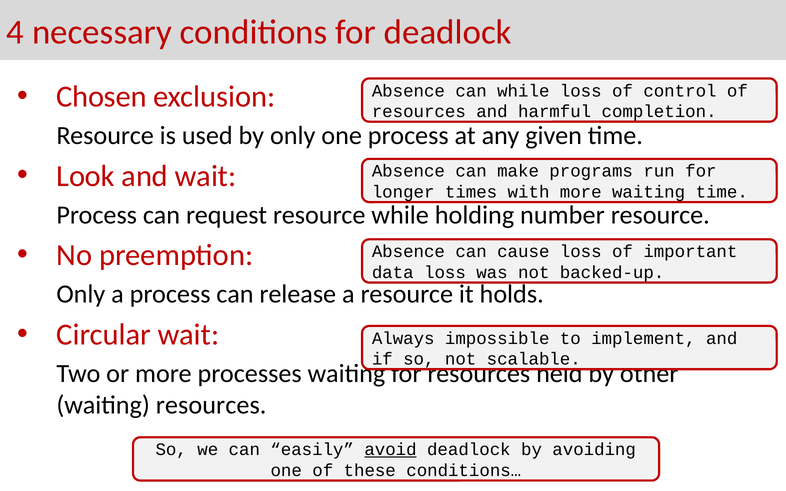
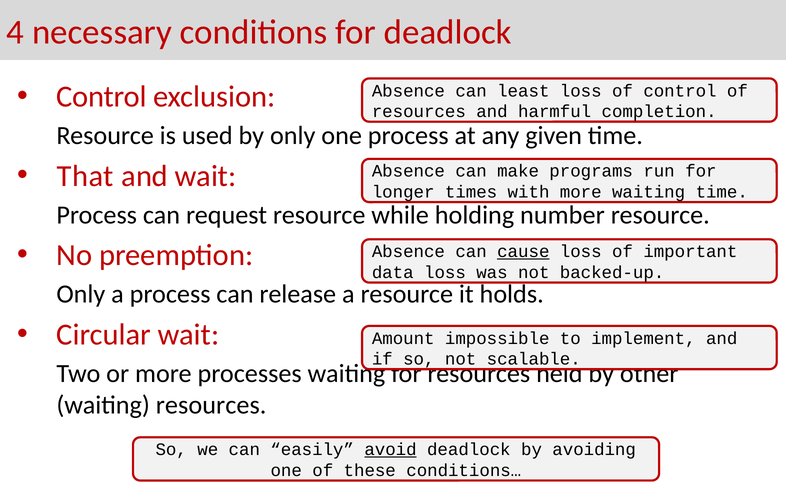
Chosen at (102, 97): Chosen -> Control
can while: while -> least
Look: Look -> That
cause underline: none -> present
Always: Always -> Amount
